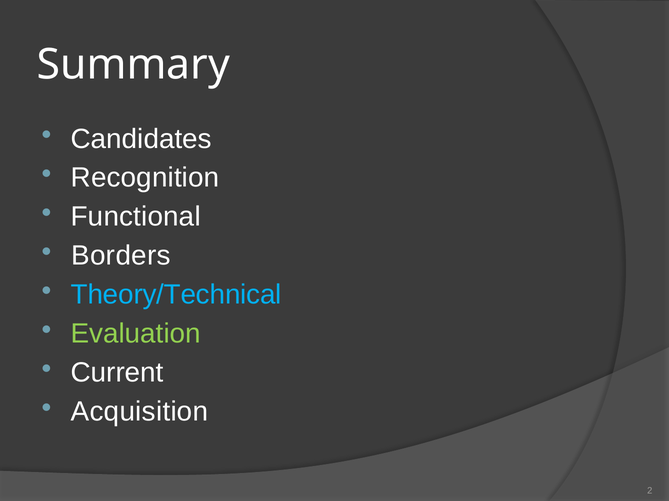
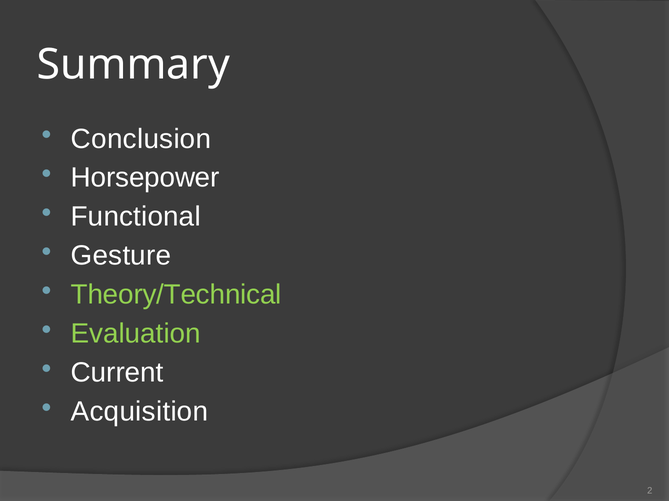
Candidates: Candidates -> Conclusion
Recognition: Recognition -> Horsepower
Borders: Borders -> Gesture
Theory/Technical colour: light blue -> light green
